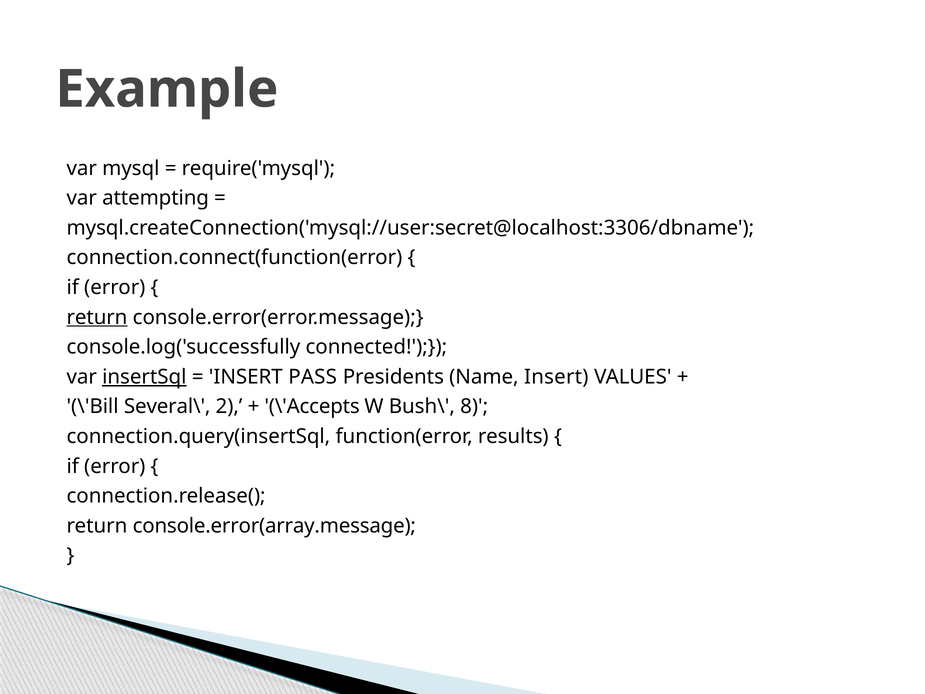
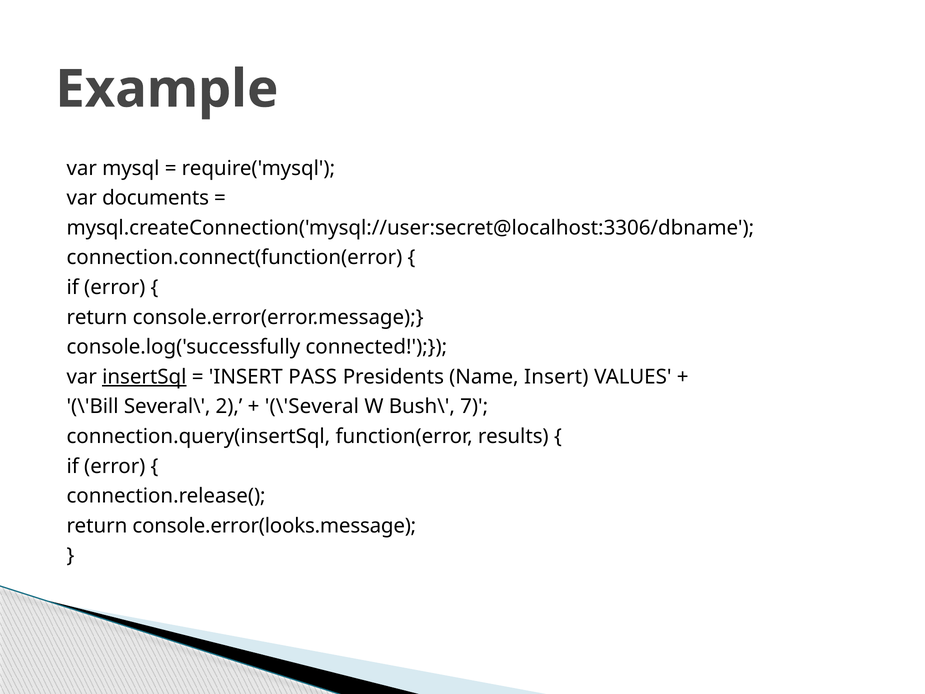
attempting: attempting -> documents
return at (97, 317) underline: present -> none
\'Accepts: \'Accepts -> \'Several
8: 8 -> 7
console.error(array.message: console.error(array.message -> console.error(looks.message
